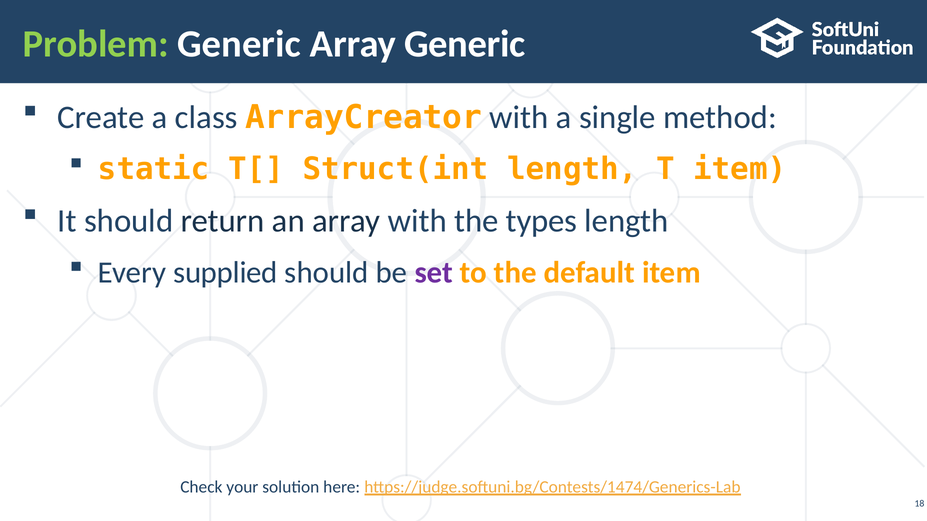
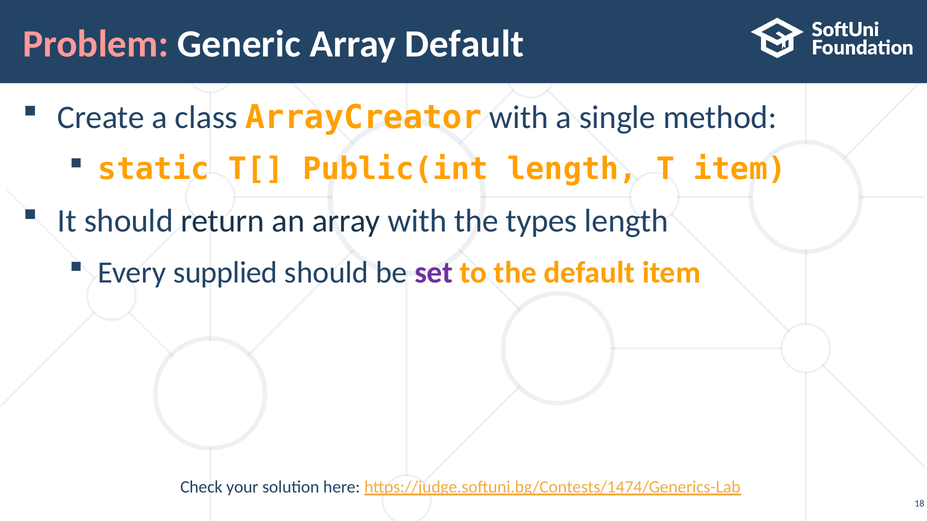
Problem colour: light green -> pink
Array Generic: Generic -> Default
Struct(int: Struct(int -> Public(int
